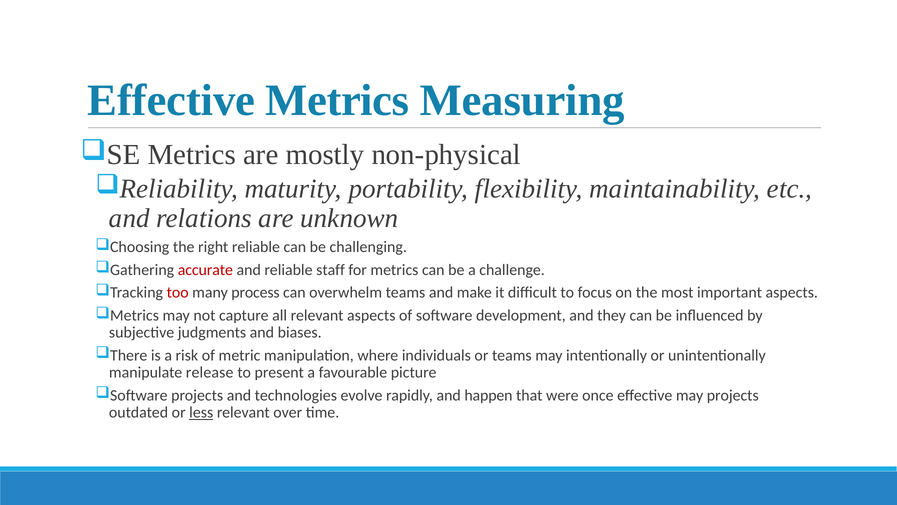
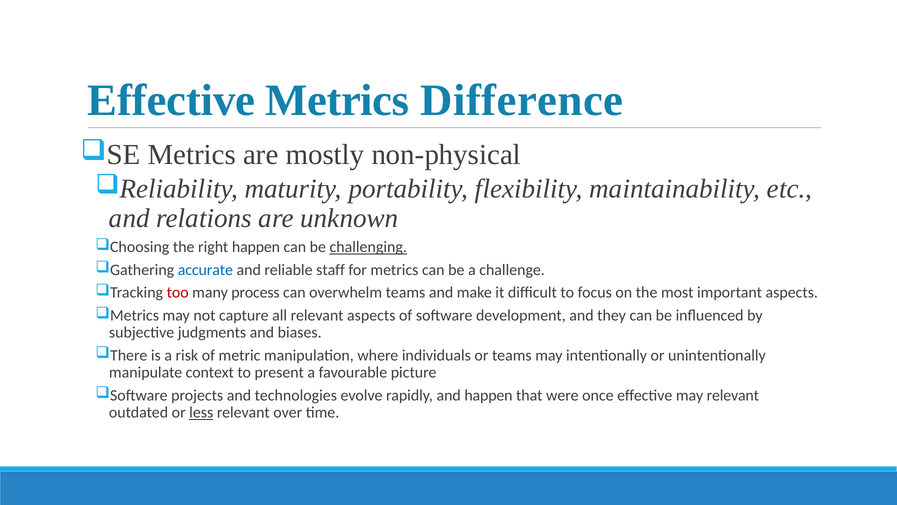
Measuring: Measuring -> Difference
right reliable: reliable -> happen
challenging underline: none -> present
accurate colour: red -> blue
release: release -> context
may projects: projects -> relevant
